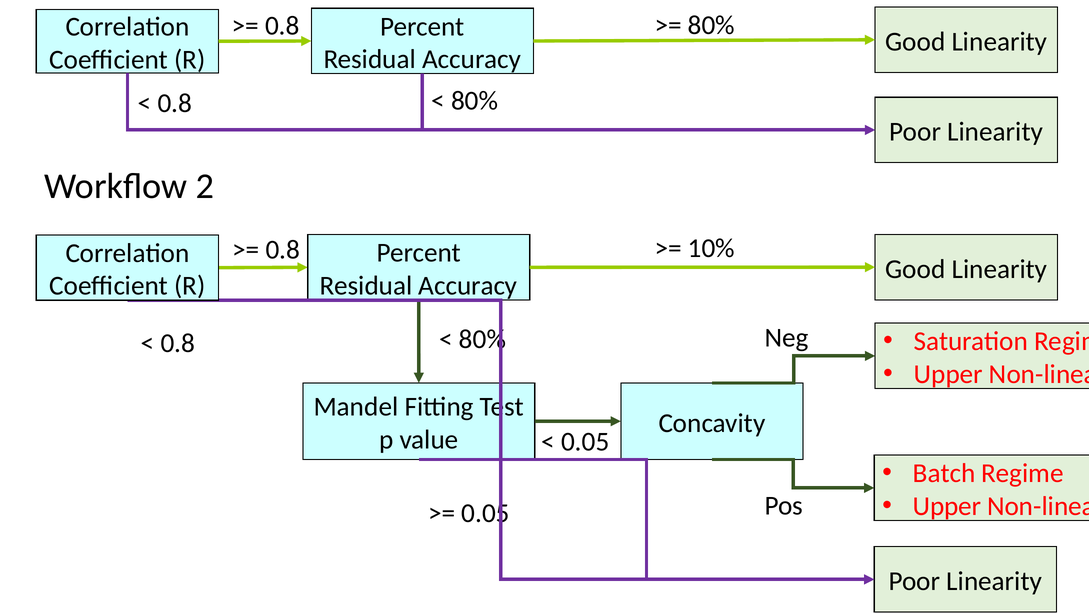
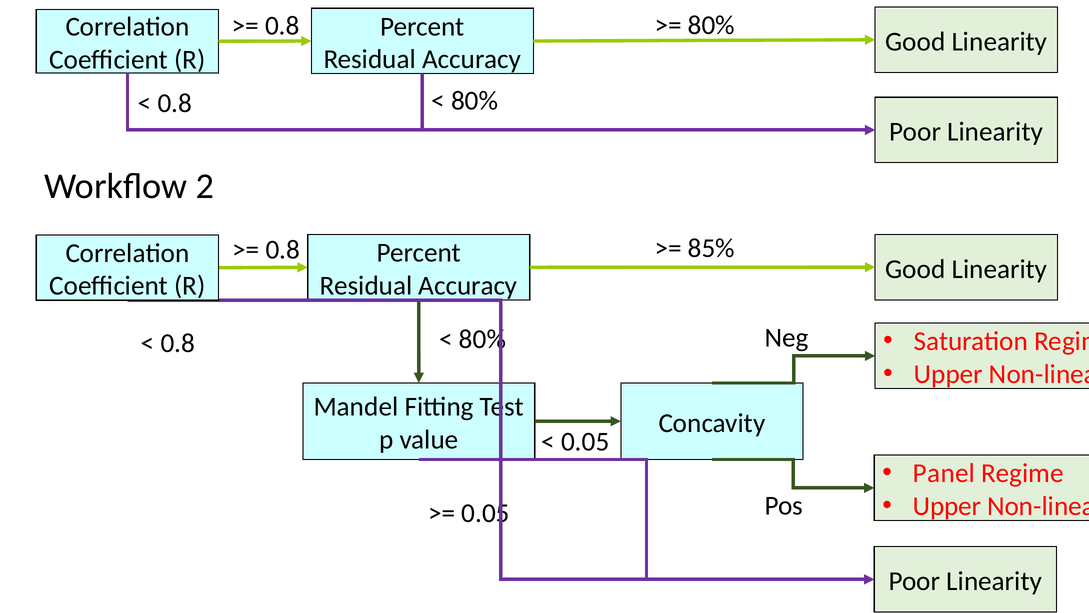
10%: 10% -> 85%
Batch: Batch -> Panel
